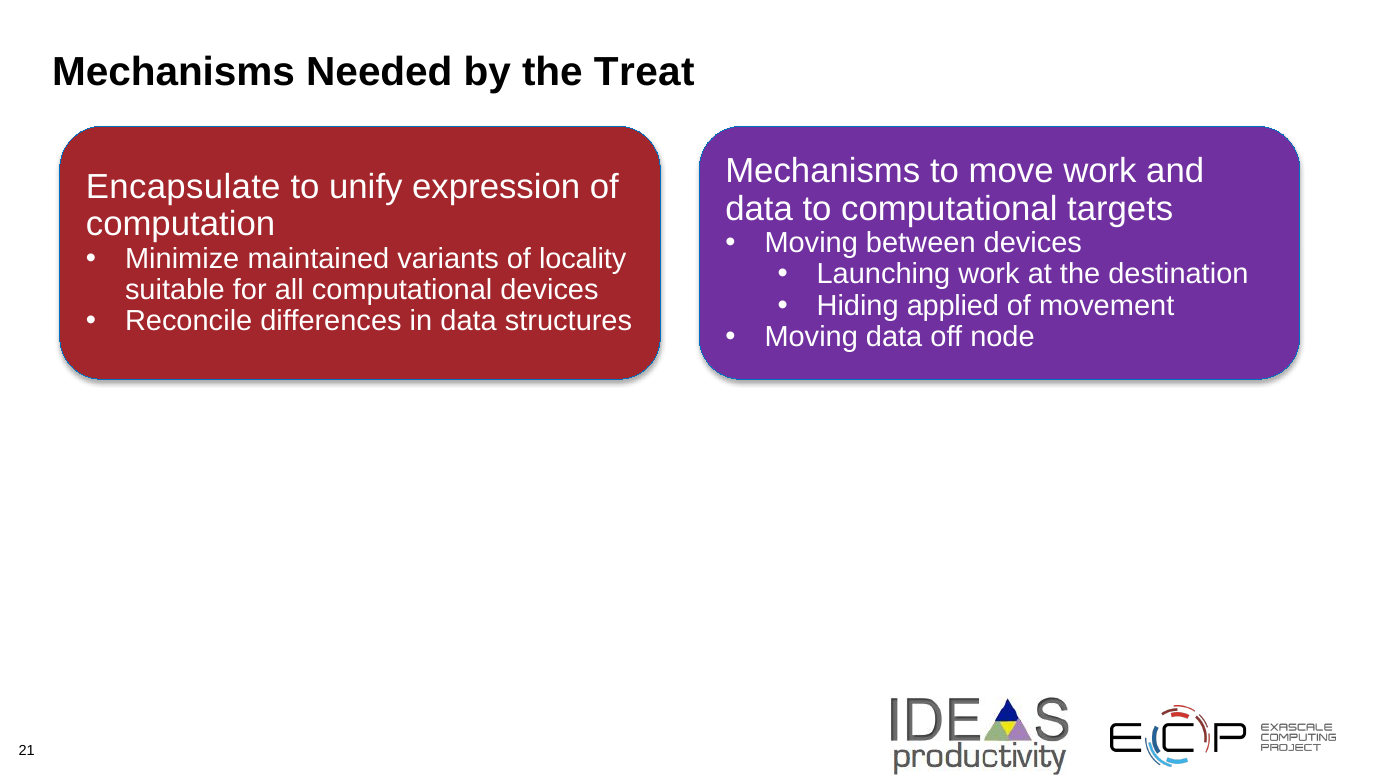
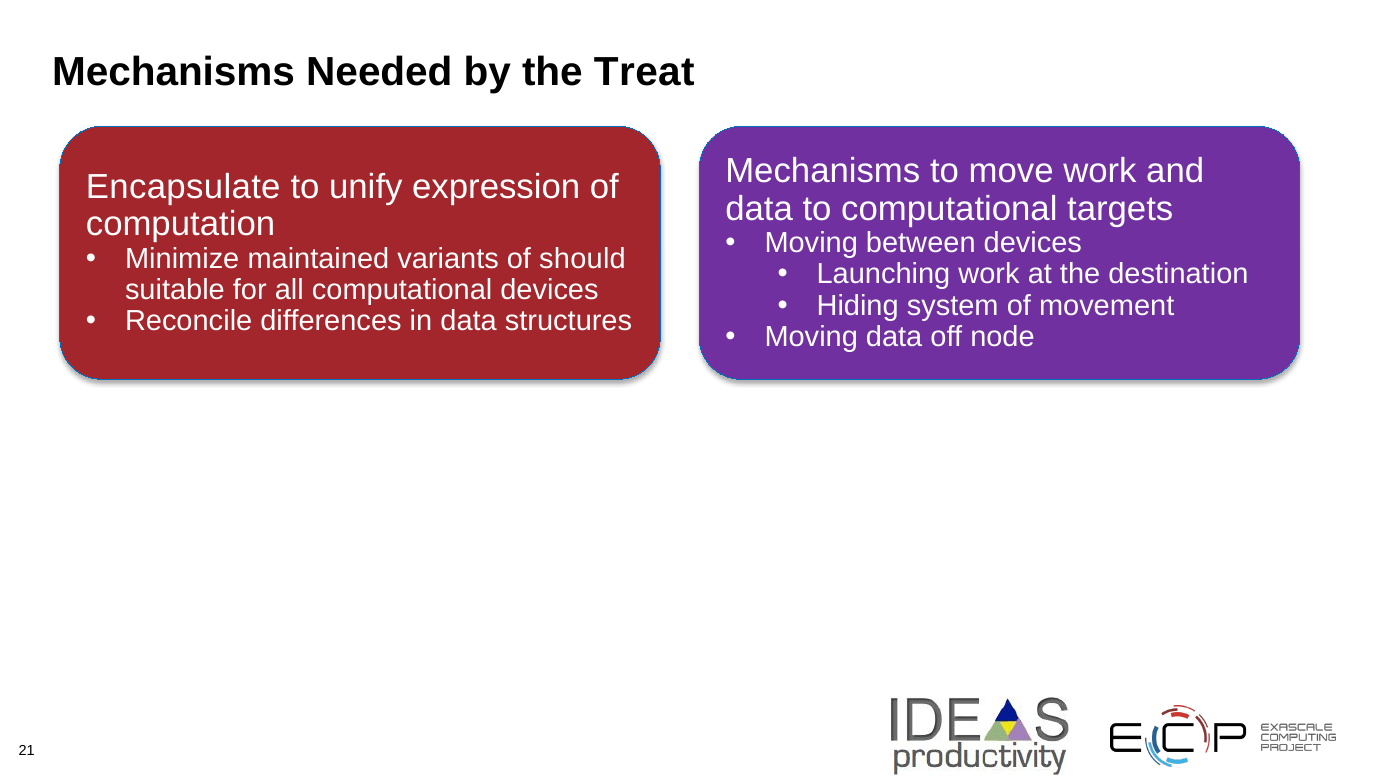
locality: locality -> should
applied: applied -> system
